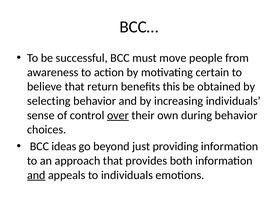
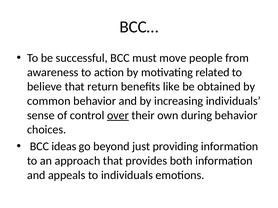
certain: certain -> related
this: this -> like
selecting: selecting -> common
and at (36, 176) underline: present -> none
